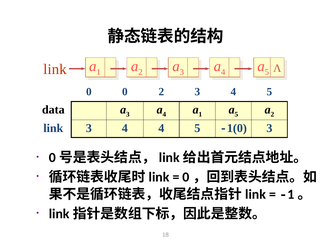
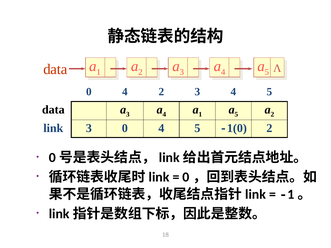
link at (55, 69): link -> data
0 at (125, 92): 0 -> 4
link 3 4: 4 -> 0
3 at (269, 128): 3 -> 2
